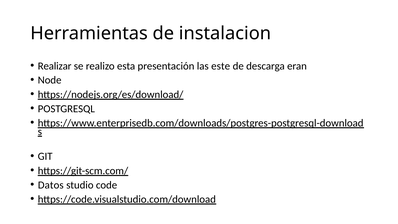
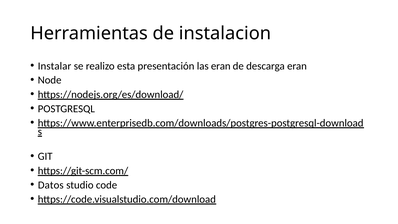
Realizar: Realizar -> Instalar
las este: este -> eran
